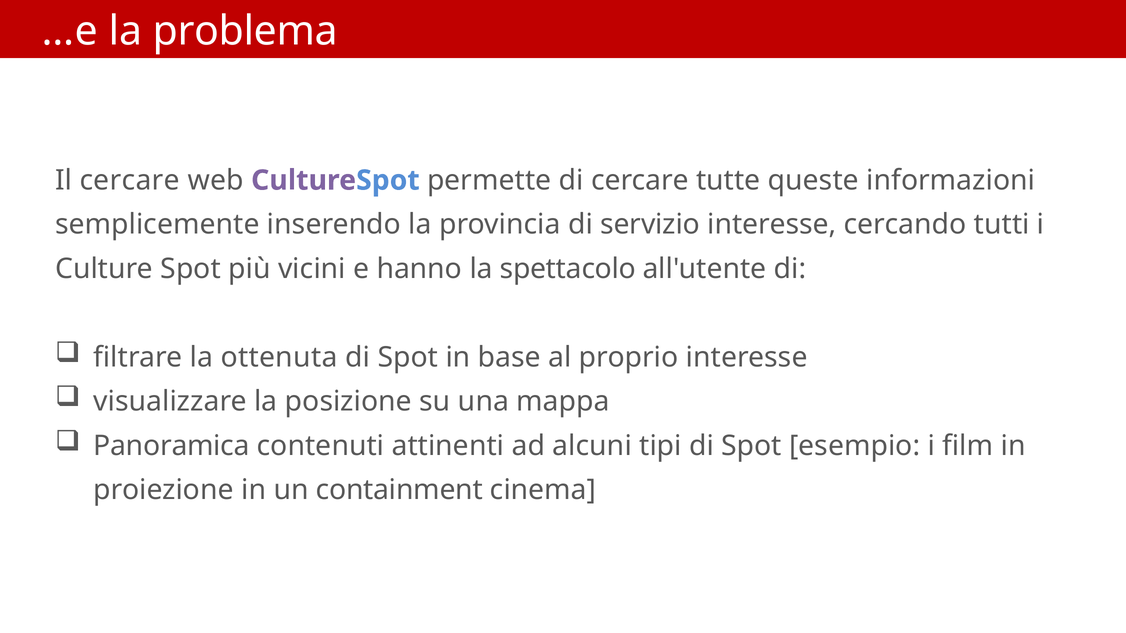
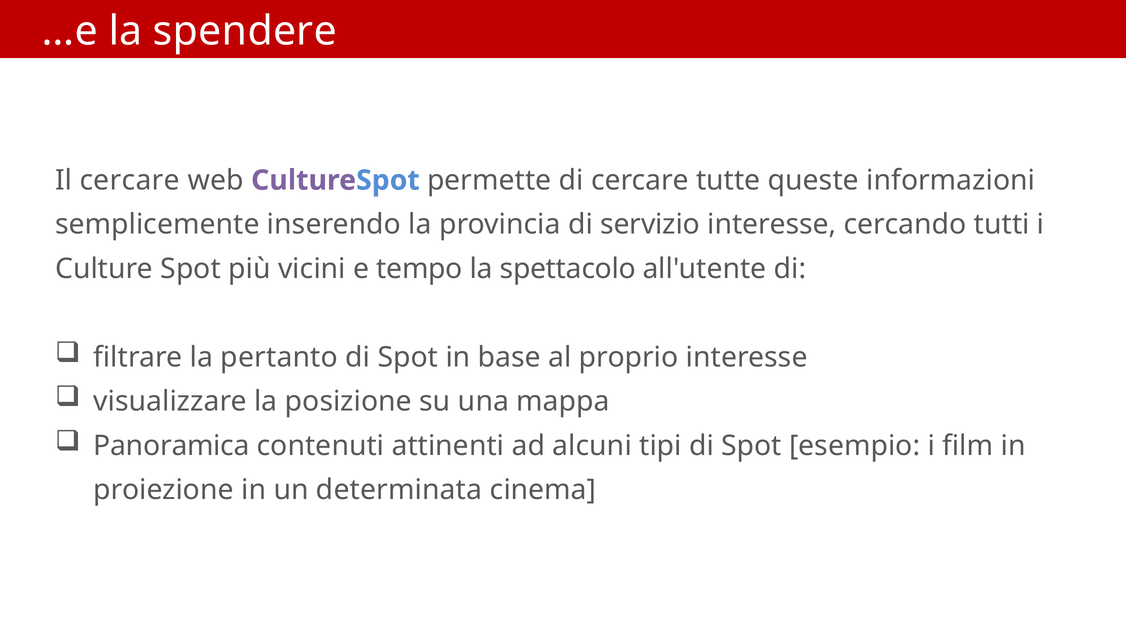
problema: problema -> spendere
hanno: hanno -> tempo
ottenuta: ottenuta -> pertanto
containment: containment -> determinata
